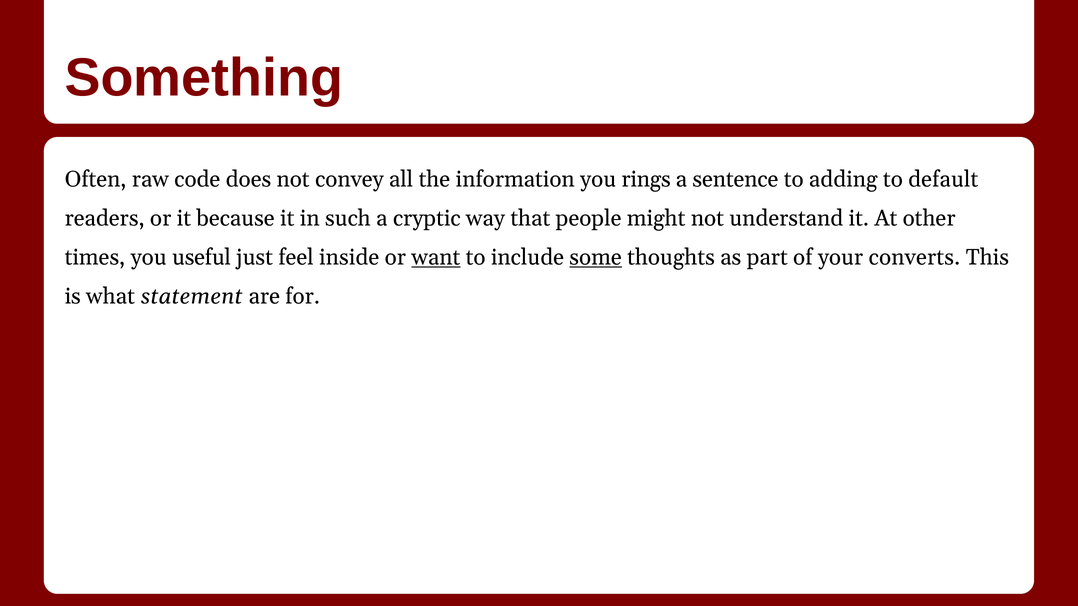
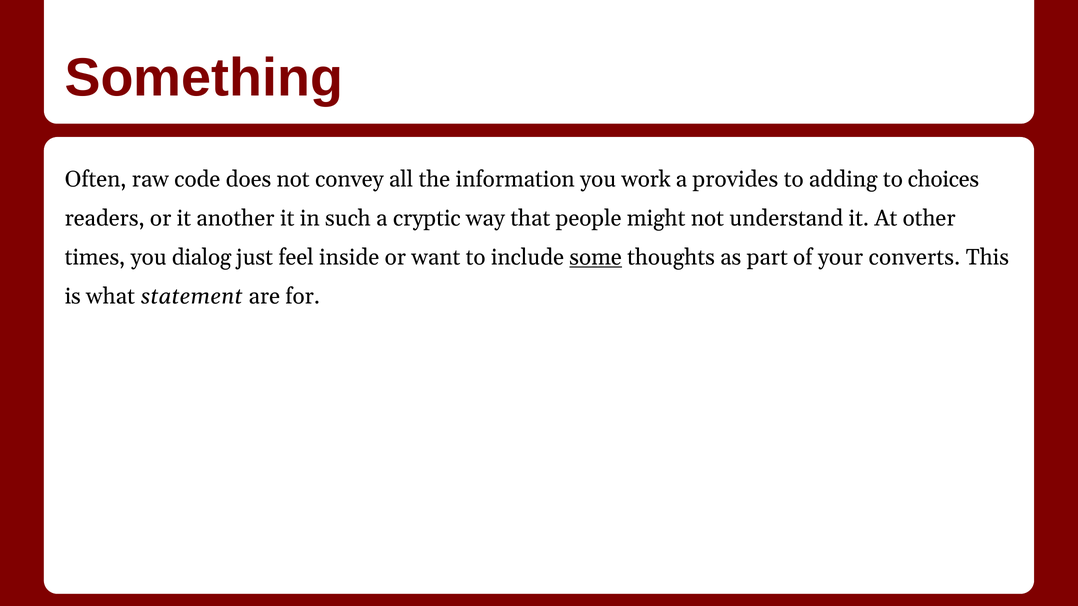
rings: rings -> work
sentence: sentence -> provides
default: default -> choices
because: because -> another
useful: useful -> dialog
want underline: present -> none
